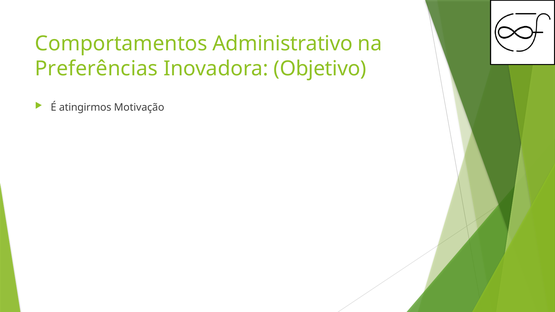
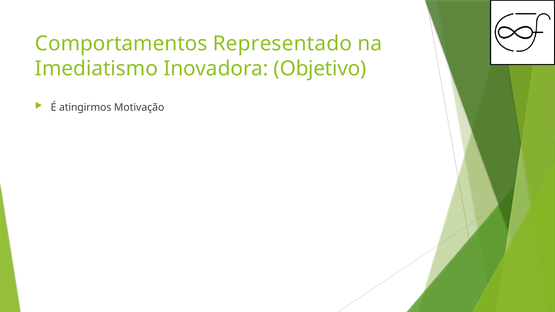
Administrativo: Administrativo -> Representado
Preferências: Preferências -> Imediatismo
